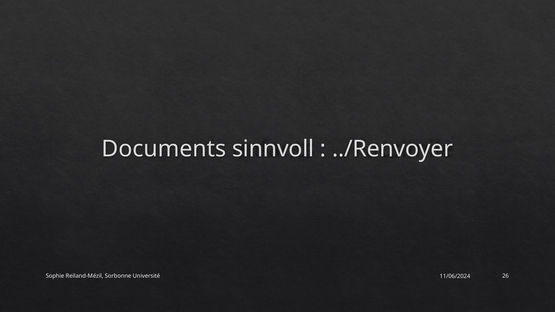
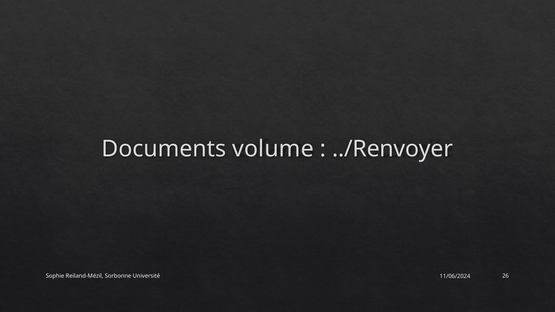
sinnvoll: sinnvoll -> volume
